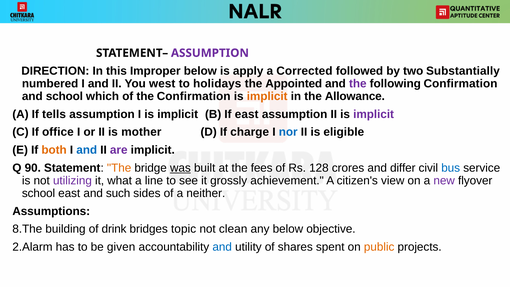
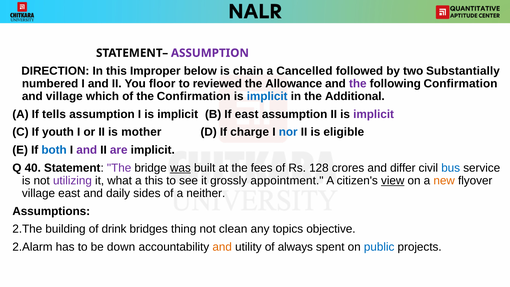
apply: apply -> chain
Corrected: Corrected -> Cancelled
west: west -> floor
holidays: holidays -> reviewed
Appointed: Appointed -> Allowance
and school: school -> village
implicit at (267, 96) colour: orange -> blue
Allowance: Allowance -> Additional
office: office -> youth
both colour: orange -> blue
and at (87, 150) colour: blue -> purple
90: 90 -> 40
The at (119, 168) colour: orange -> purple
a line: line -> this
achievement: achievement -> appointment
view underline: none -> present
new colour: purple -> orange
school at (39, 193): school -> village
such: such -> daily
8.The: 8.The -> 2.The
topic: topic -> thing
any below: below -> topics
given: given -> down
and at (222, 247) colour: blue -> orange
shares: shares -> always
public colour: orange -> blue
